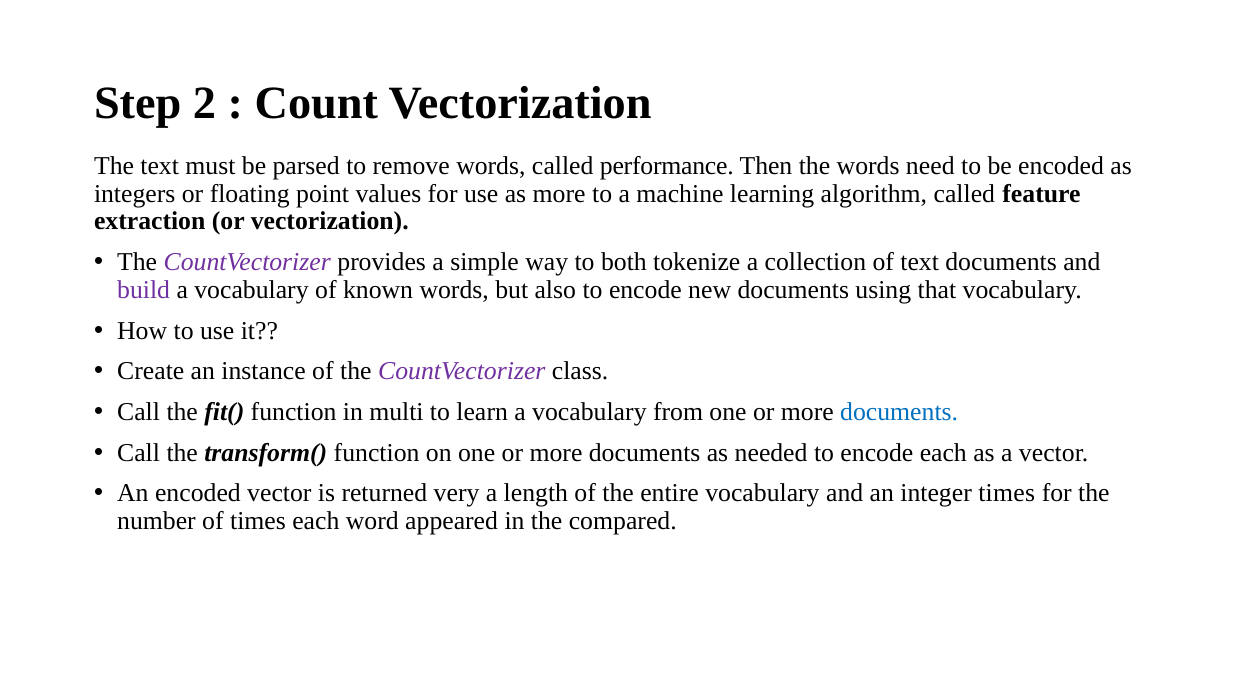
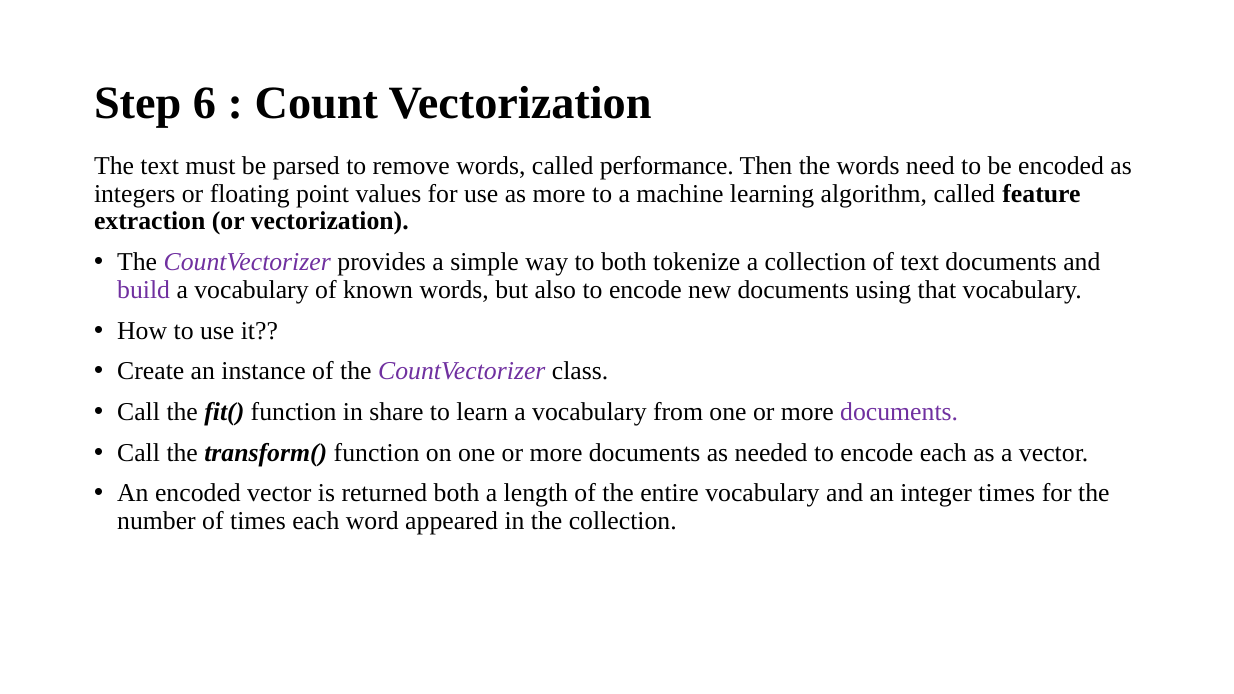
2: 2 -> 6
multi: multi -> share
documents at (899, 412) colour: blue -> purple
returned very: very -> both
the compared: compared -> collection
